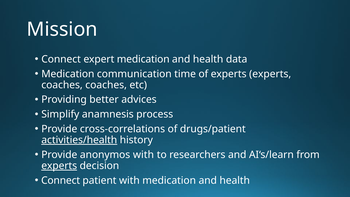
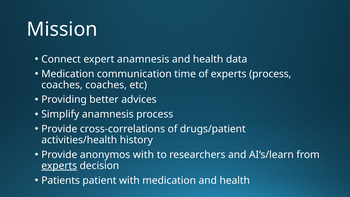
expert medication: medication -> anamnesis
experts experts: experts -> process
activities/health underline: present -> none
Connect at (61, 180): Connect -> Patients
